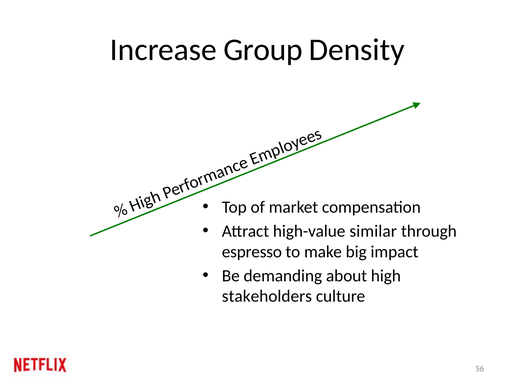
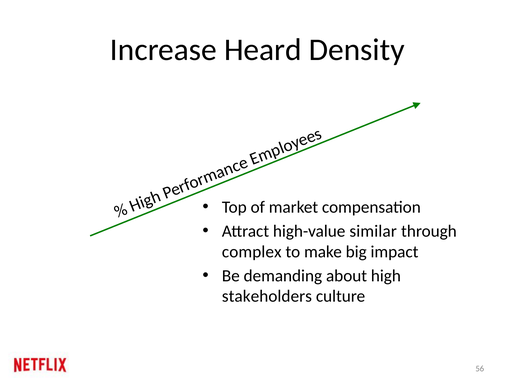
Group: Group -> Heard
espresso: espresso -> complex
